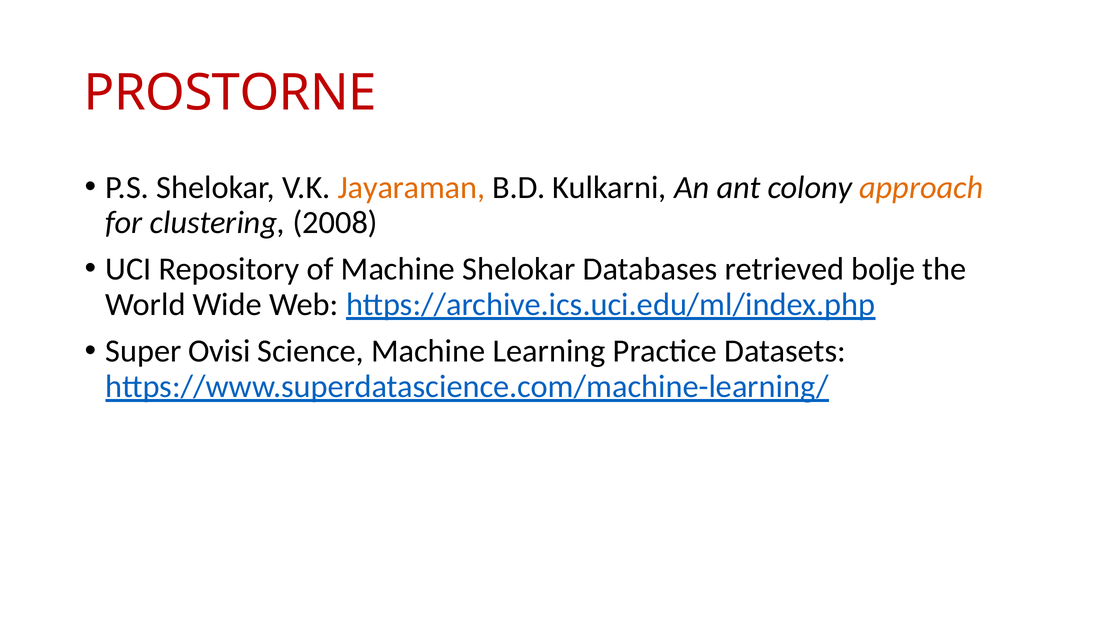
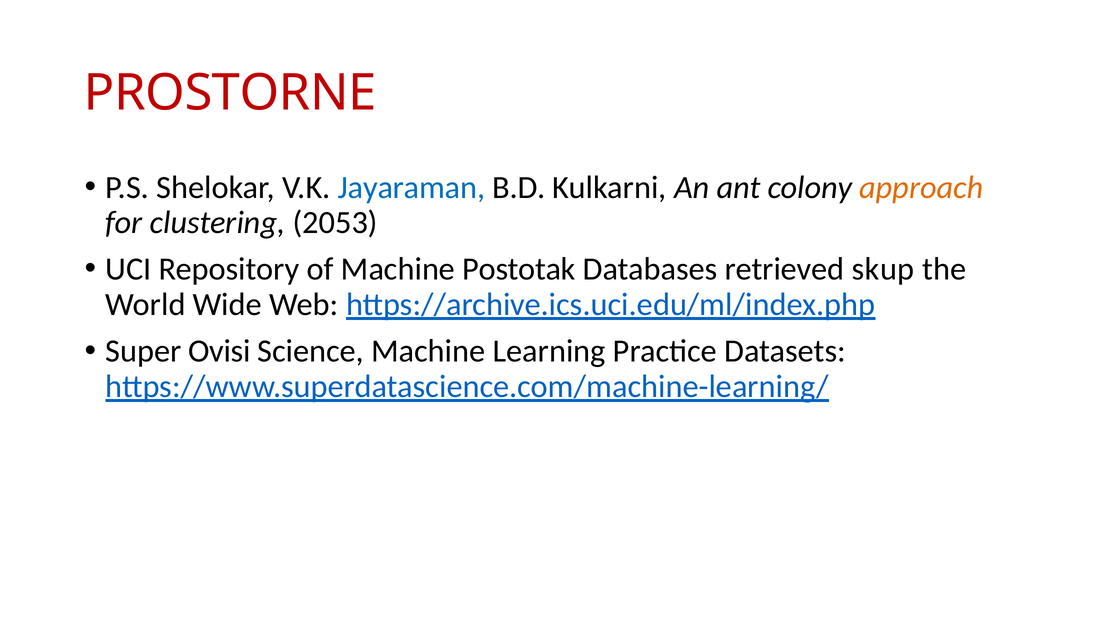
Jayaraman colour: orange -> blue
2008: 2008 -> 2053
Machine Shelokar: Shelokar -> Postotak
bolje: bolje -> skup
